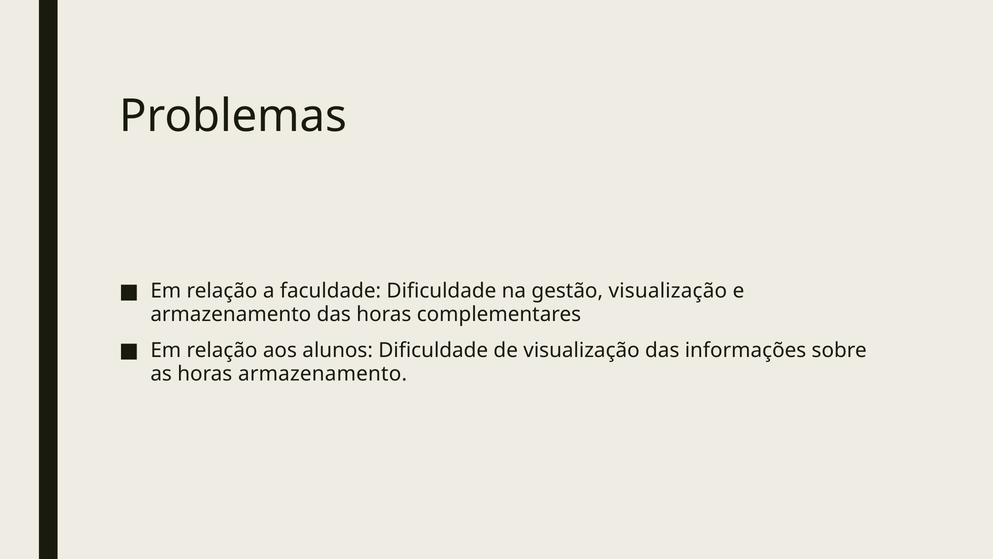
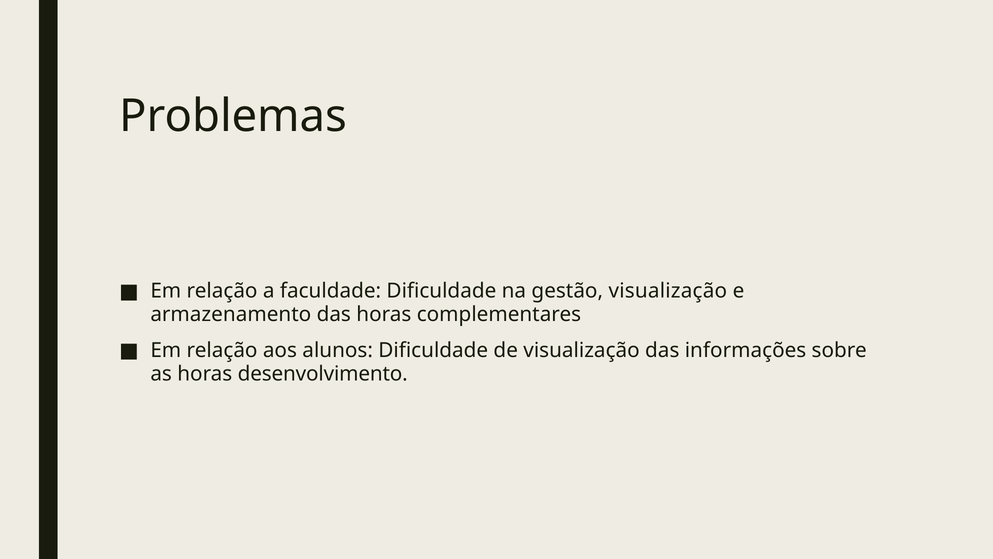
horas armazenamento: armazenamento -> desenvolvimento
